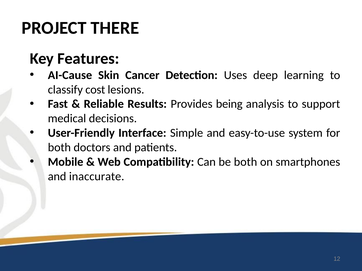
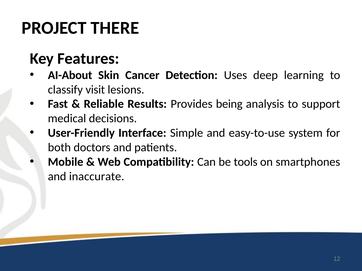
AI-Cause: AI-Cause -> AI-About
cost: cost -> visit
be both: both -> tools
